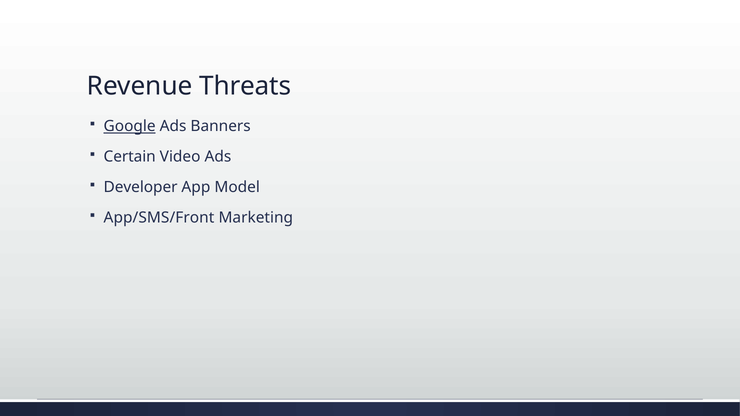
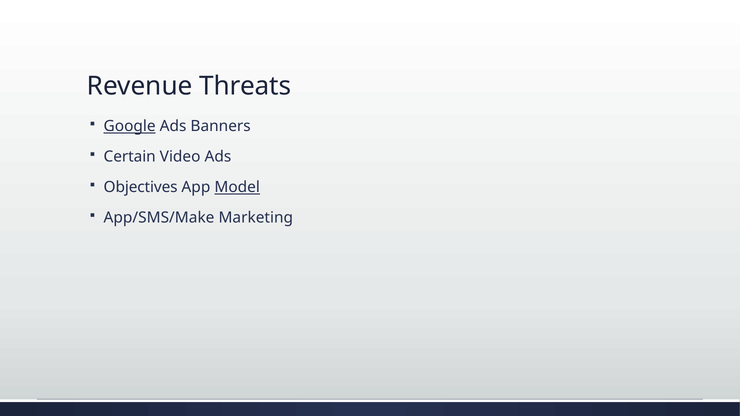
Developer: Developer -> Objectives
Model underline: none -> present
App/SMS/Front: App/SMS/Front -> App/SMS/Make
